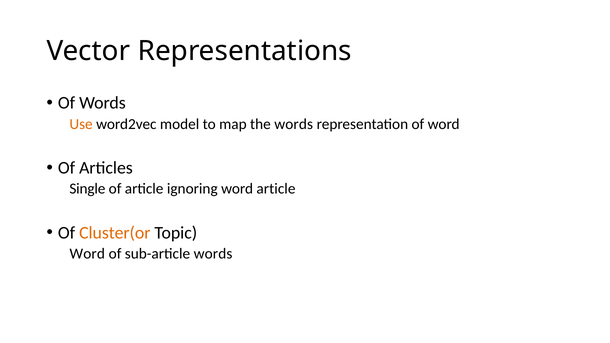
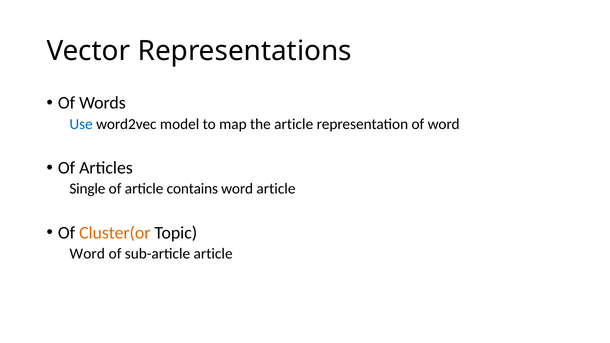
Use colour: orange -> blue
the words: words -> article
ignoring: ignoring -> contains
sub-article words: words -> article
